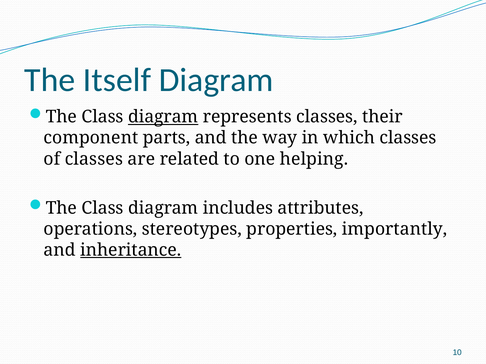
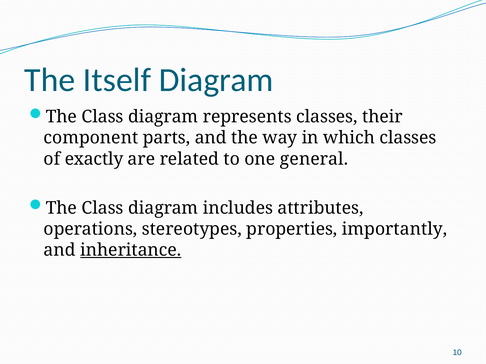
diagram at (163, 117) underline: present -> none
of classes: classes -> exactly
helping: helping -> general
